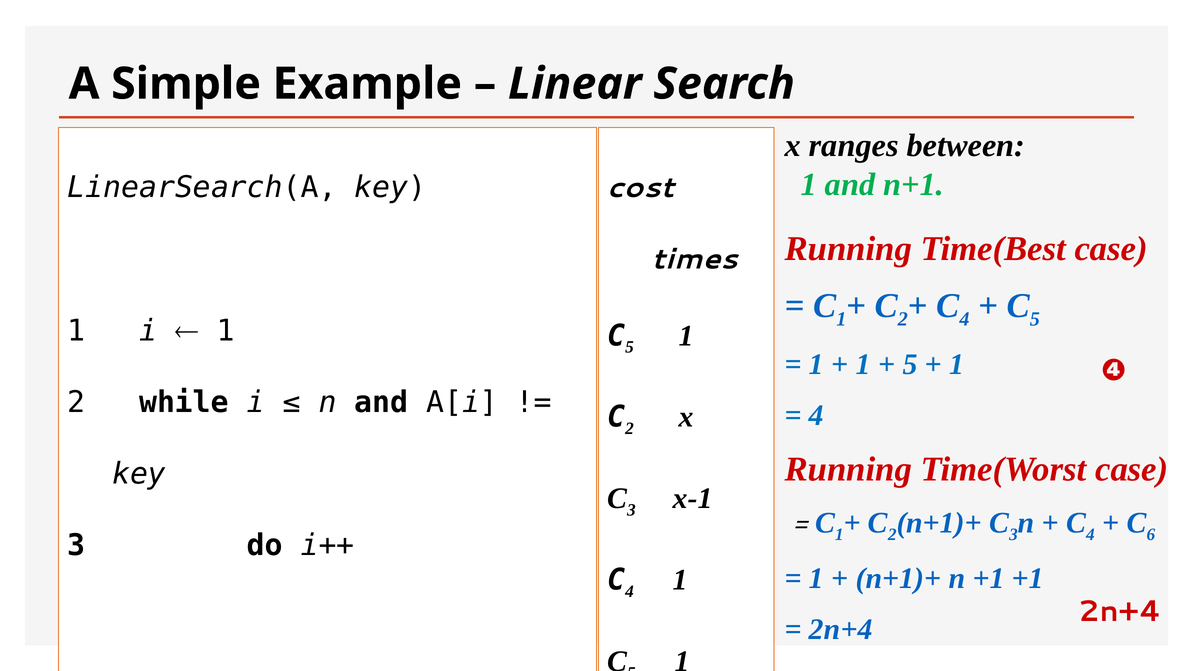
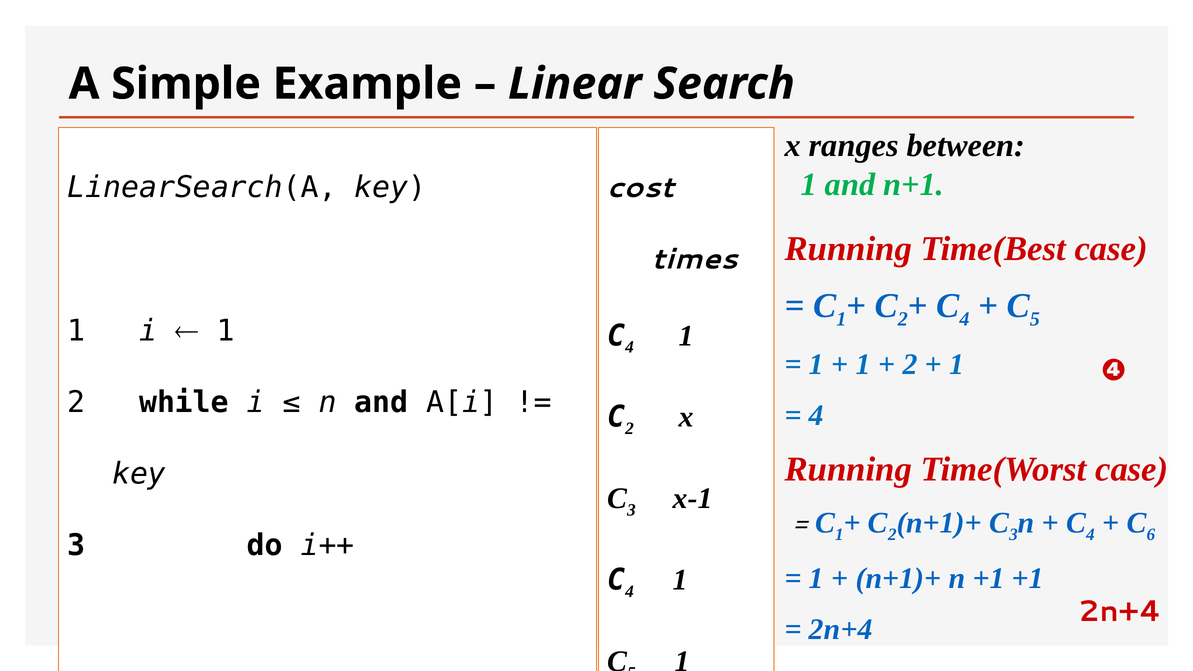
5 at (629, 347): 5 -> 4
5 at (910, 365): 5 -> 2
